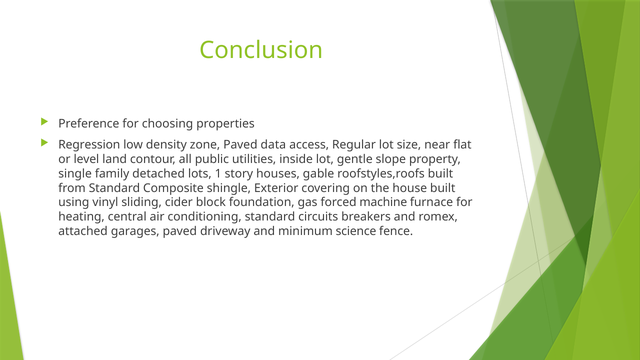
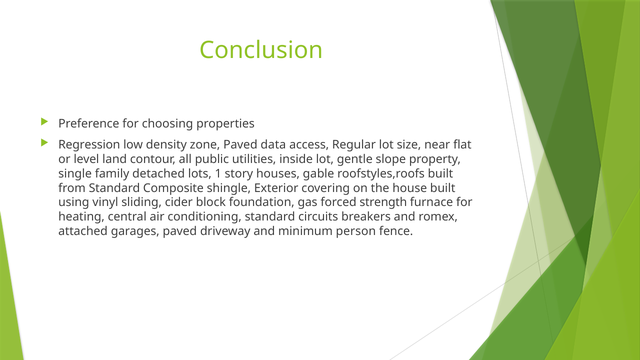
machine: machine -> strength
science: science -> person
